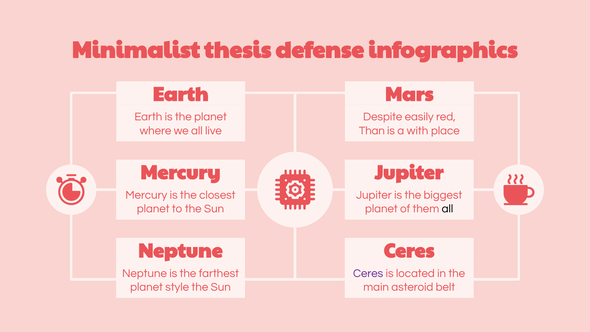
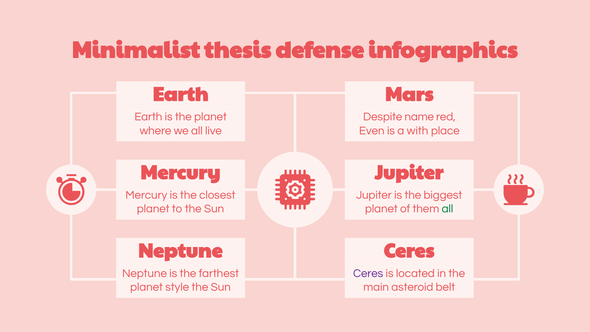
easily: easily -> name
Than: Than -> Even
all at (447, 209) colour: black -> green
